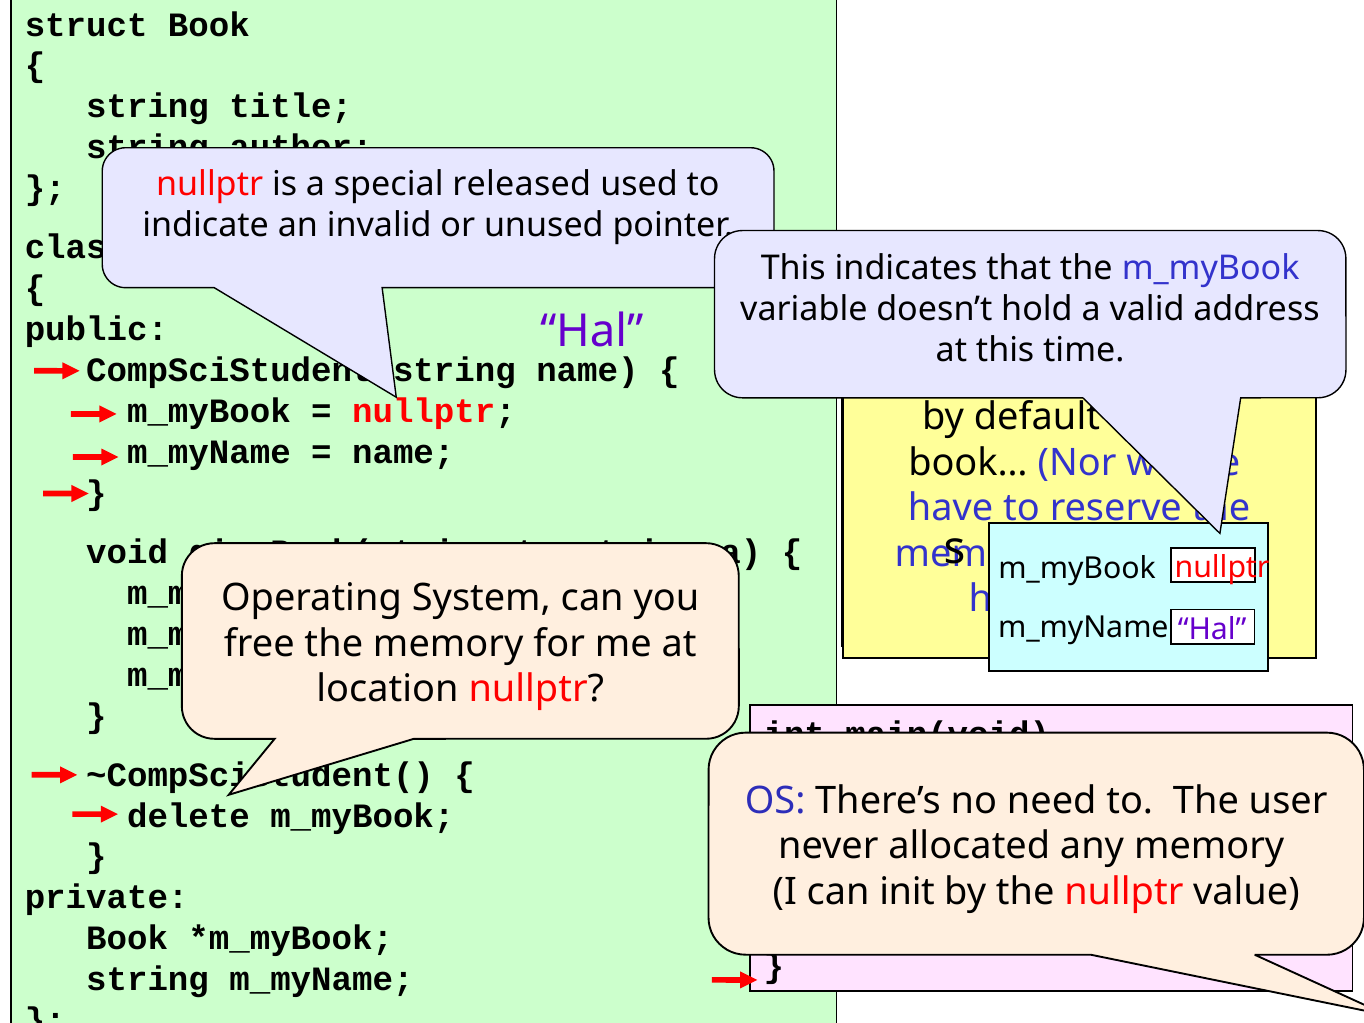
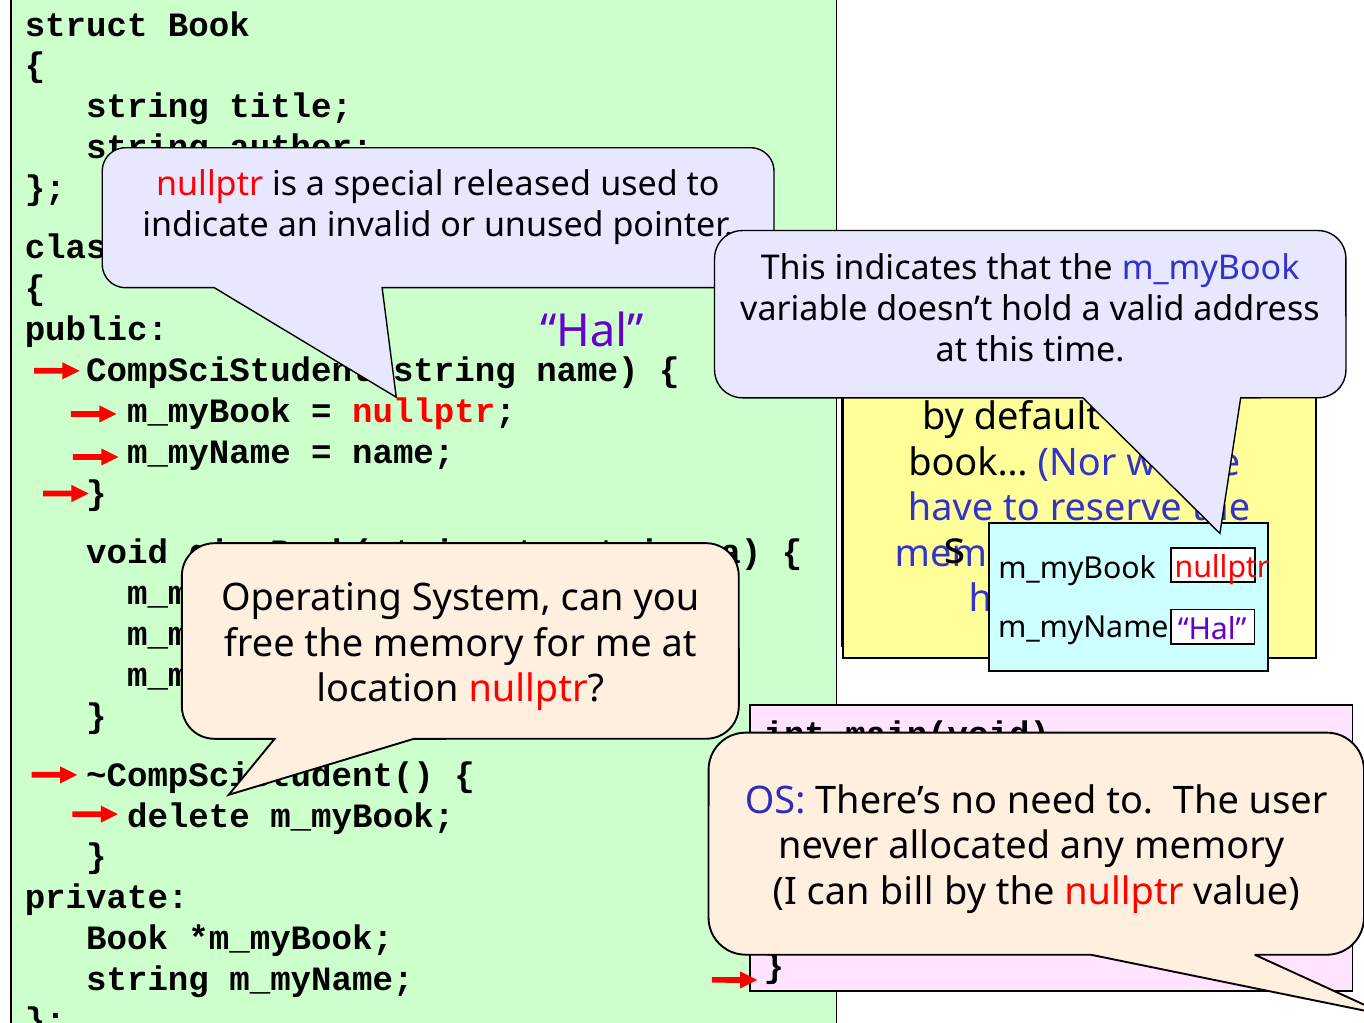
init: init -> bill
